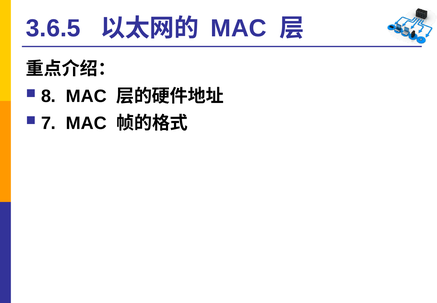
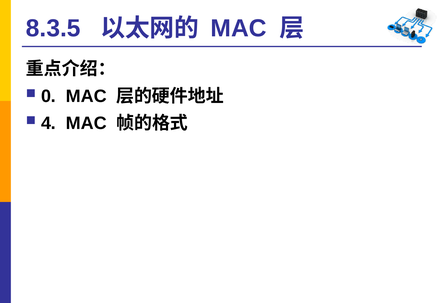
3.6.5: 3.6.5 -> 8.3.5
8: 8 -> 0
7: 7 -> 4
